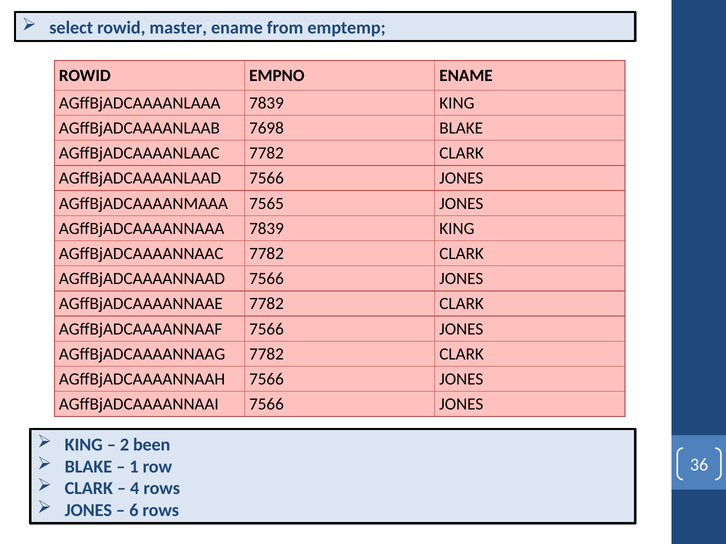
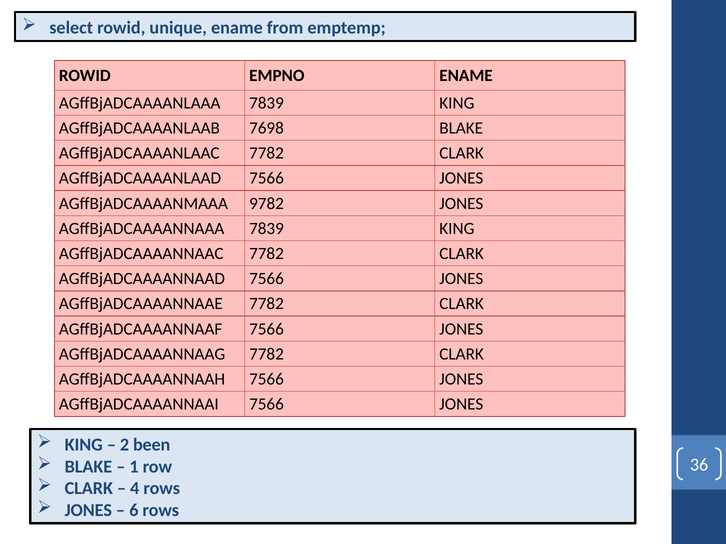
master: master -> unique
7565: 7565 -> 9782
